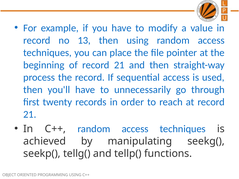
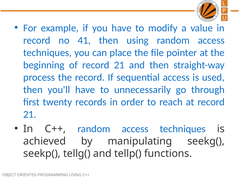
13: 13 -> 41
